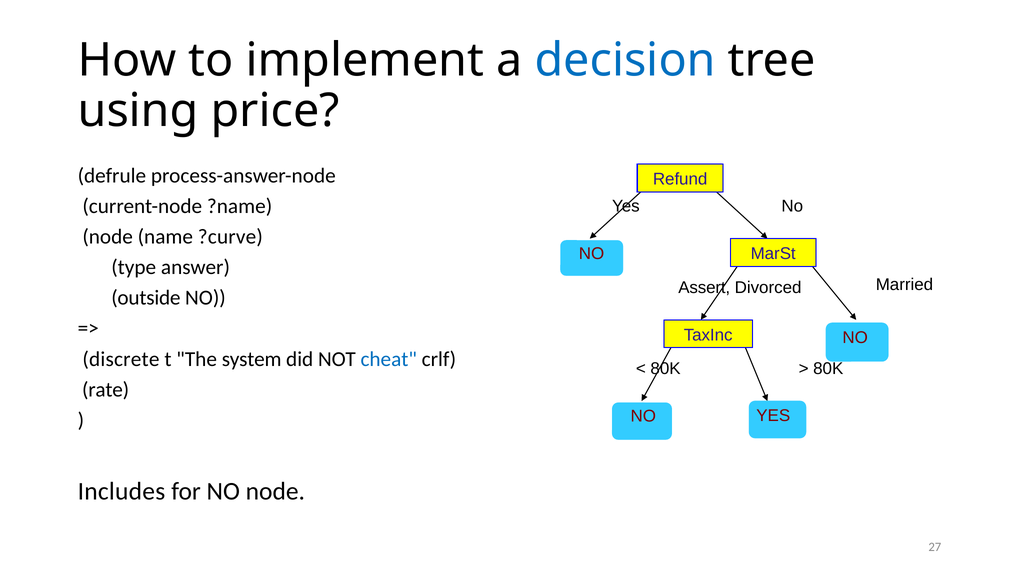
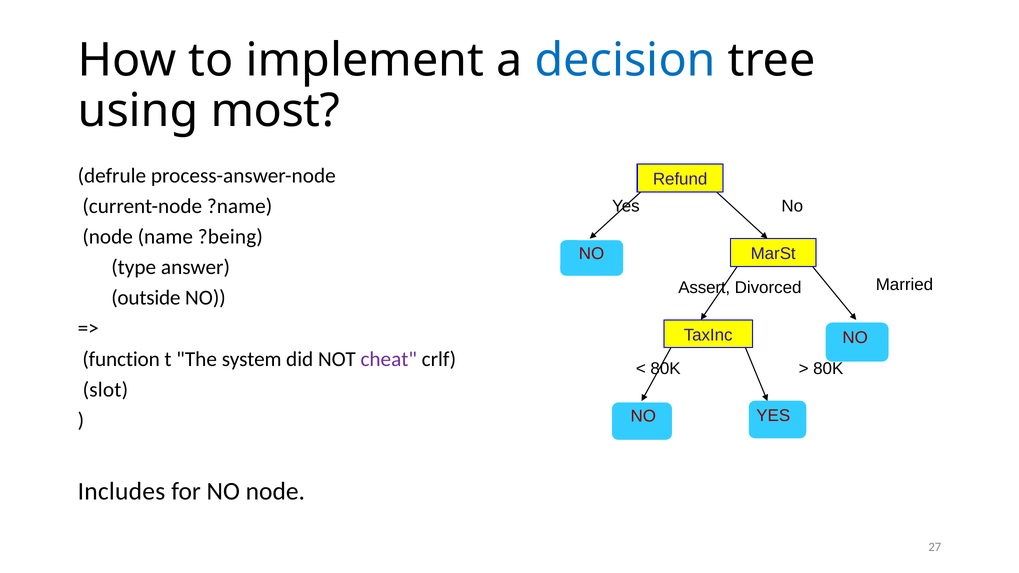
price: price -> most
?curve: ?curve -> ?being
discrete: discrete -> function
cheat colour: blue -> purple
rate: rate -> slot
